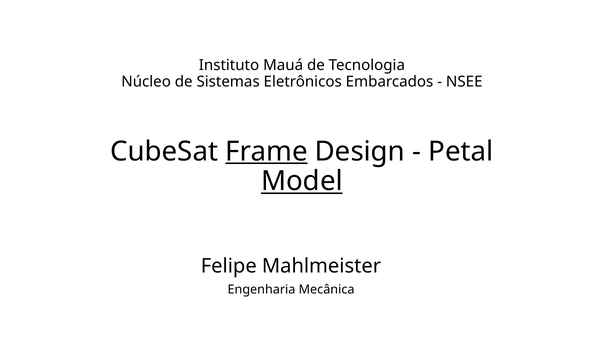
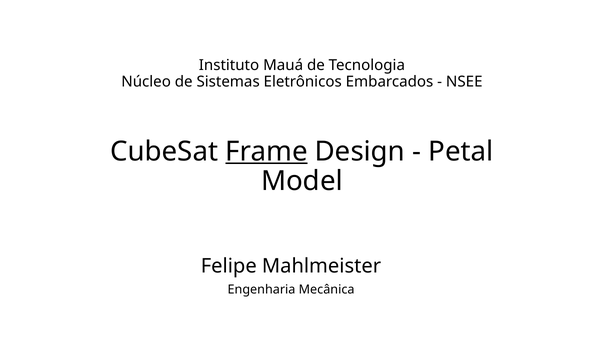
Model underline: present -> none
